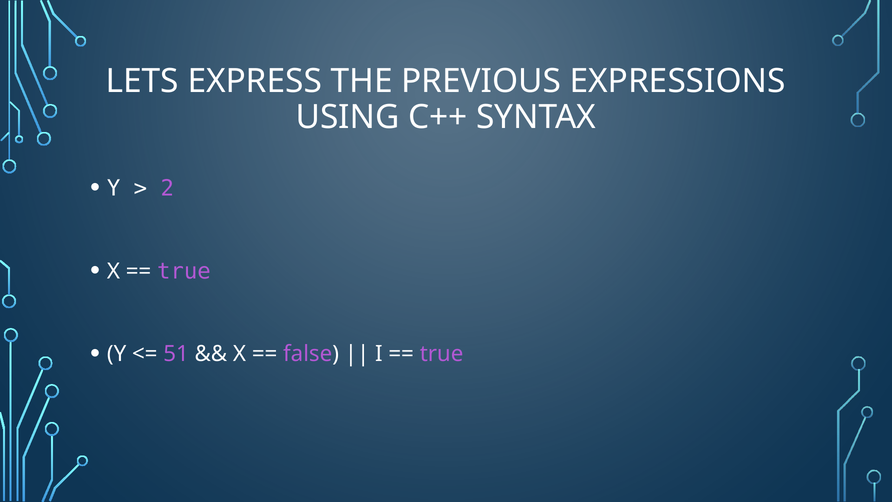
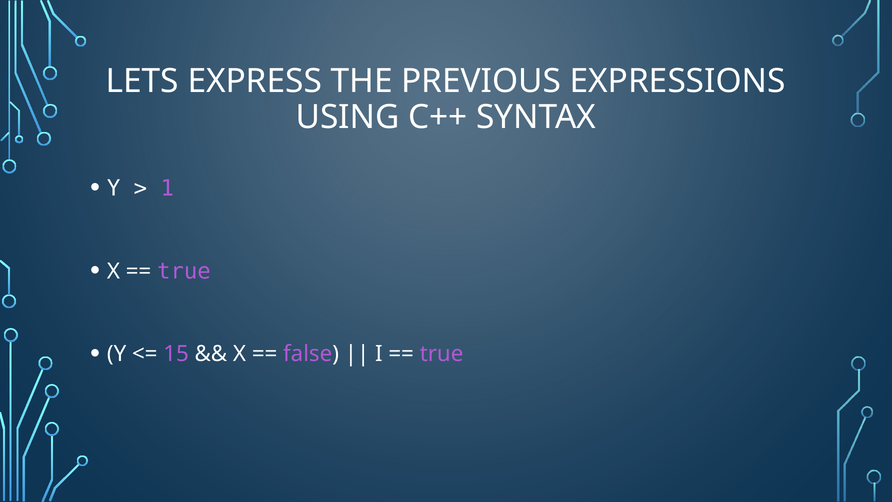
2: 2 -> 1
51: 51 -> 15
